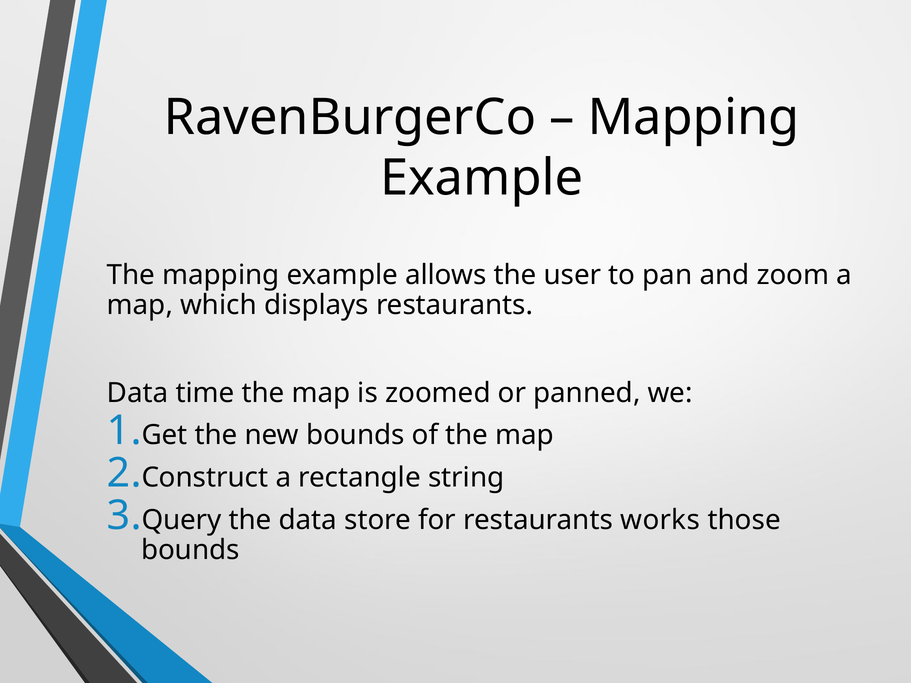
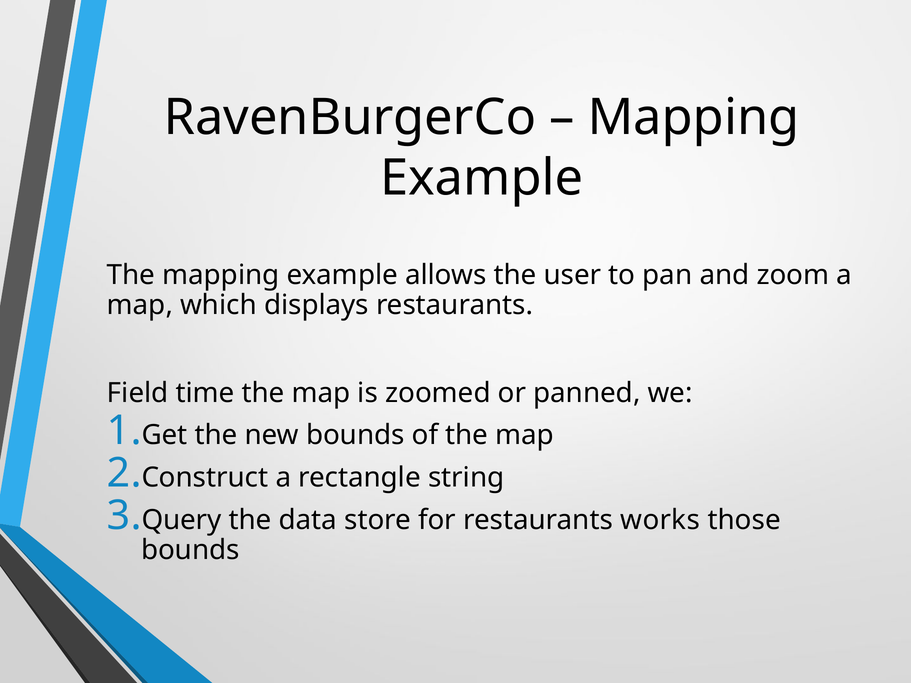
Data at (138, 393): Data -> Field
